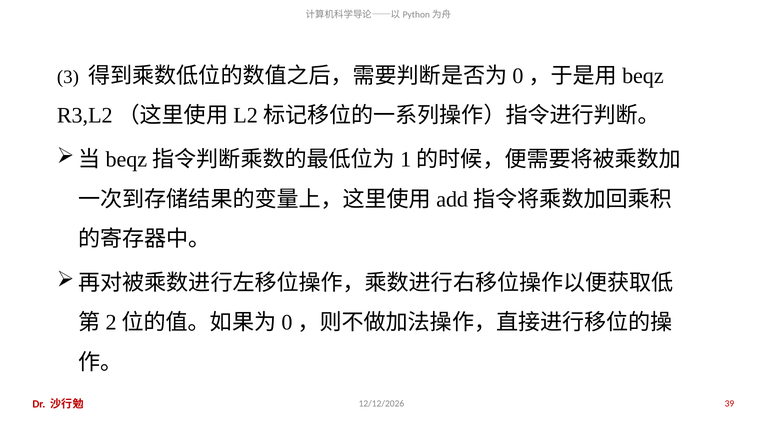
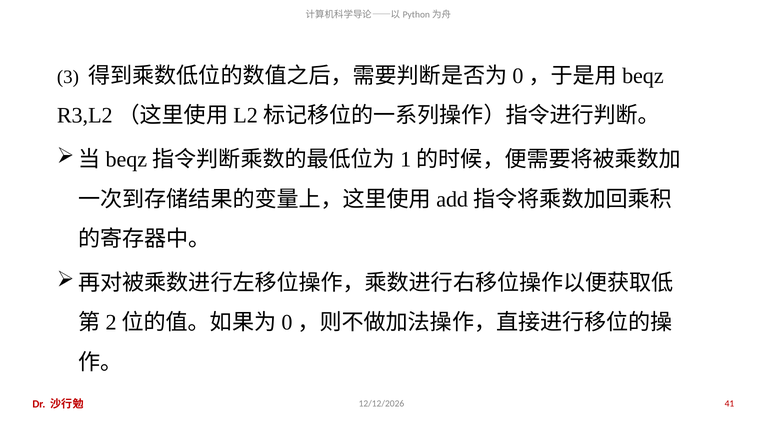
39: 39 -> 41
